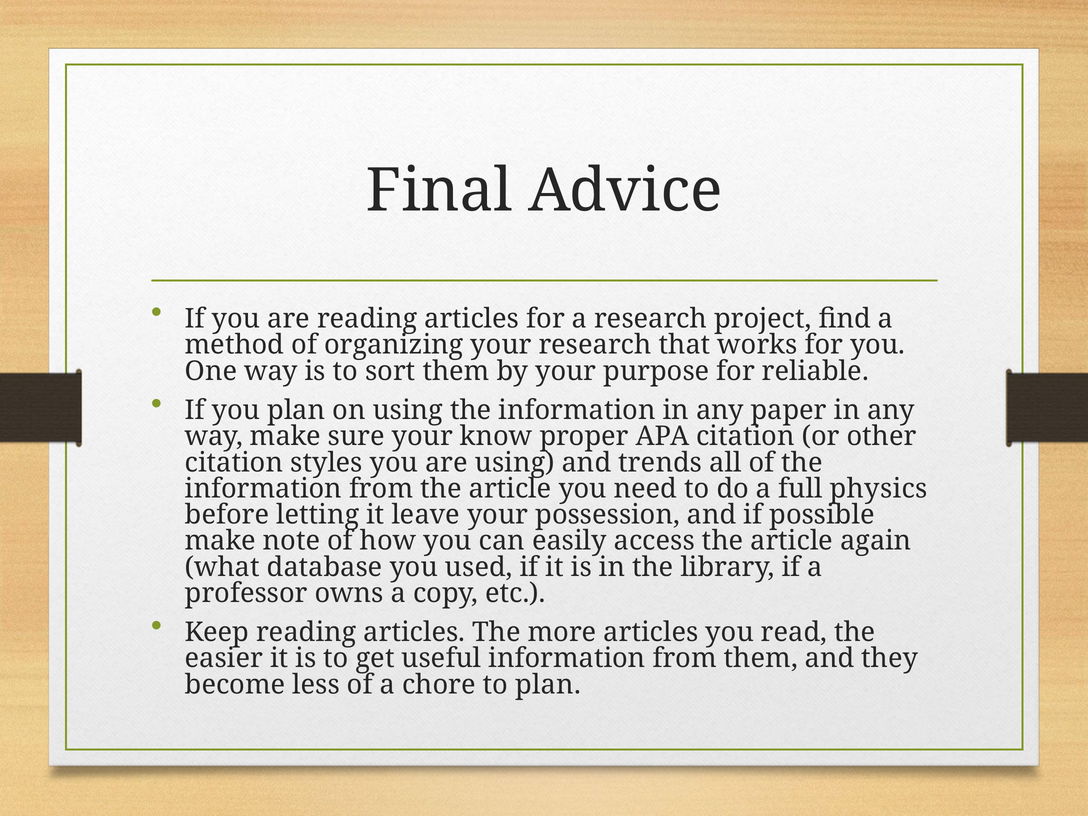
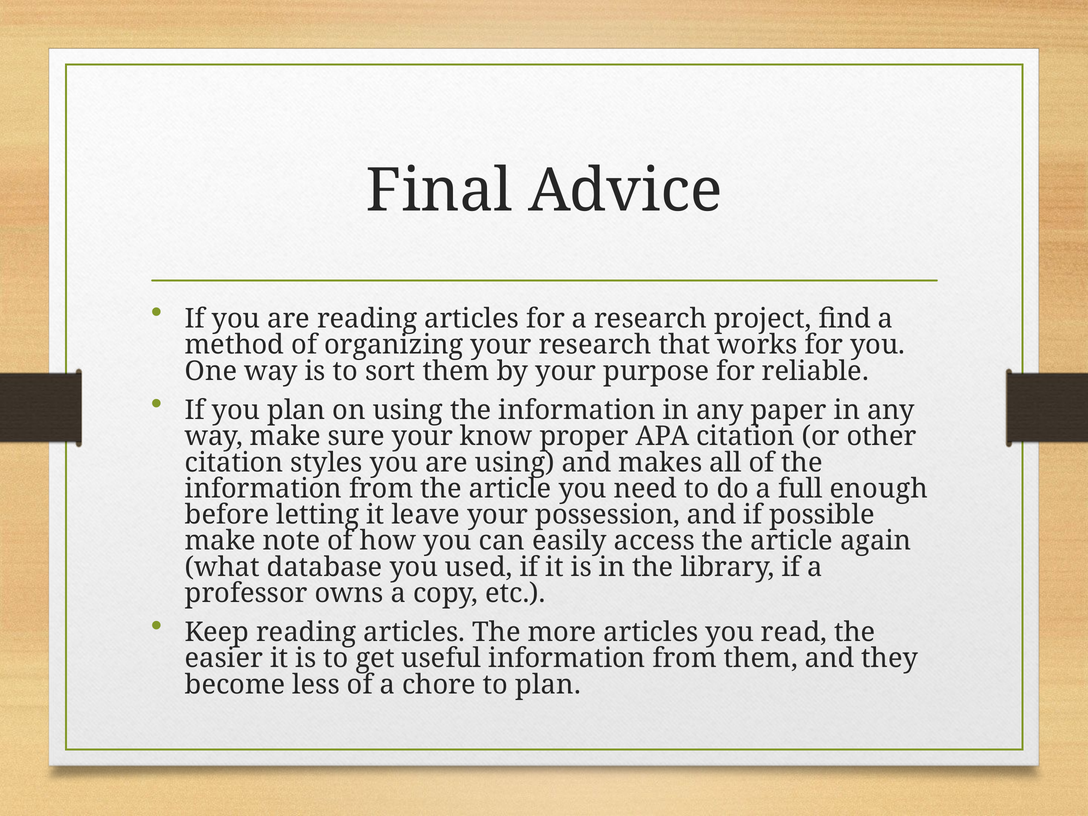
trends: trends -> makes
physics: physics -> enough
